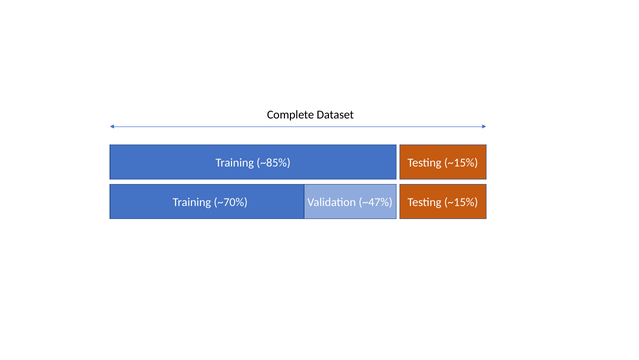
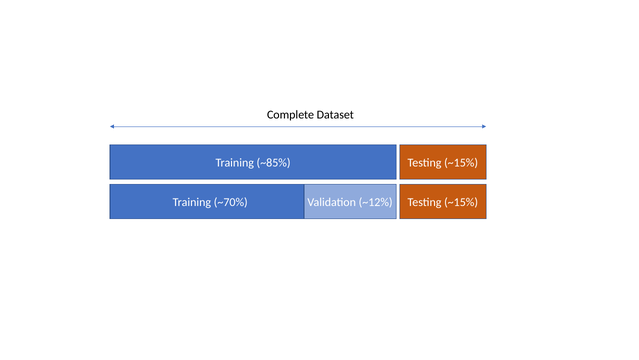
~47%: ~47% -> ~12%
